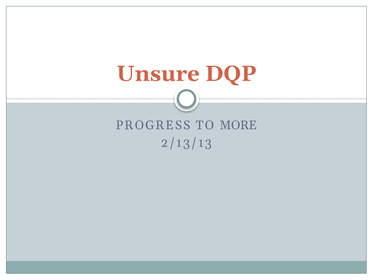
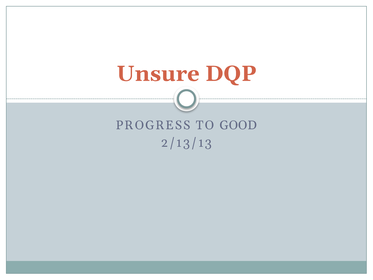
MORE: MORE -> GOOD
